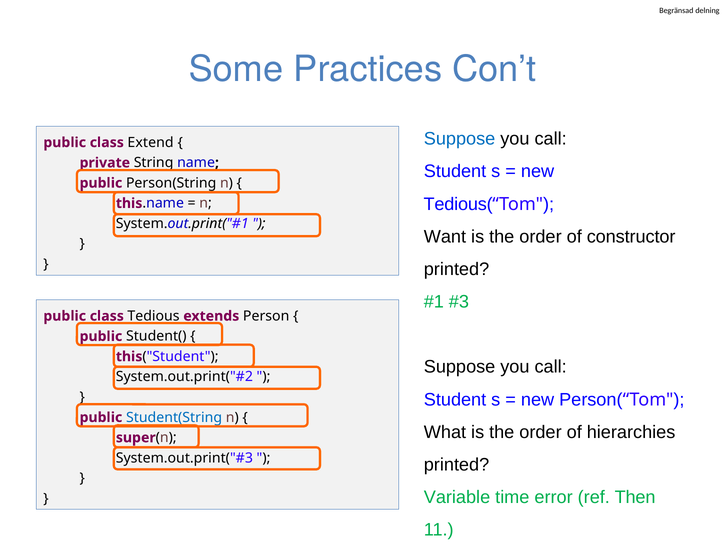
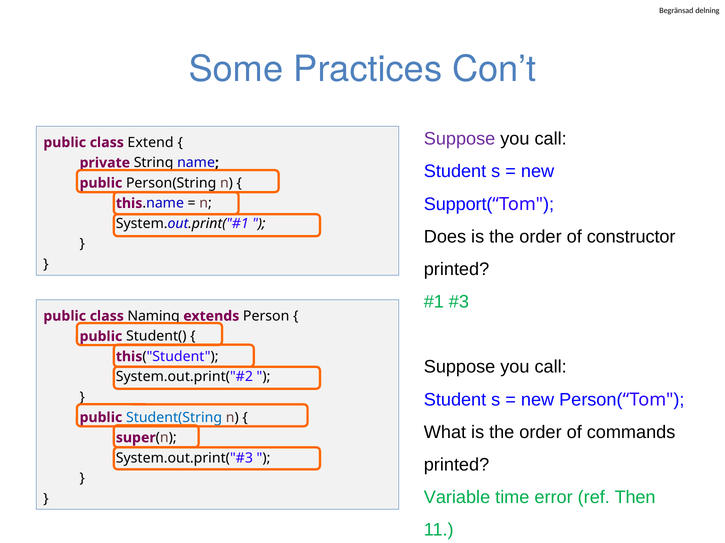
Suppose at (460, 139) colour: blue -> purple
Tedious(: Tedious( -> Support(
Want: Want -> Does
Tedious: Tedious -> Naming
hierarchies: hierarchies -> commands
